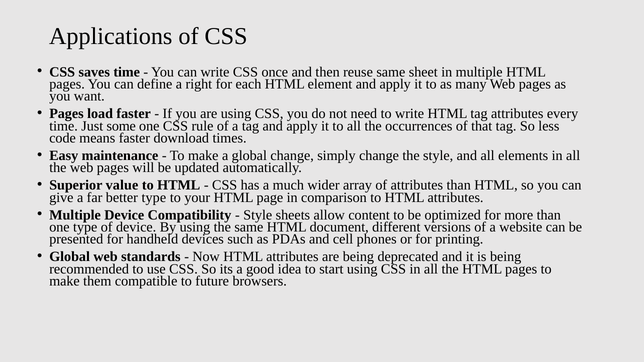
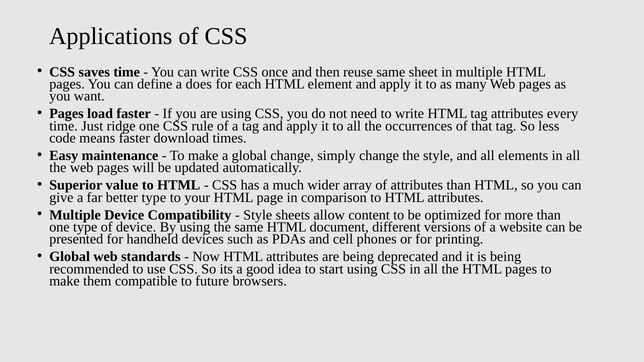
right: right -> does
some: some -> ridge
